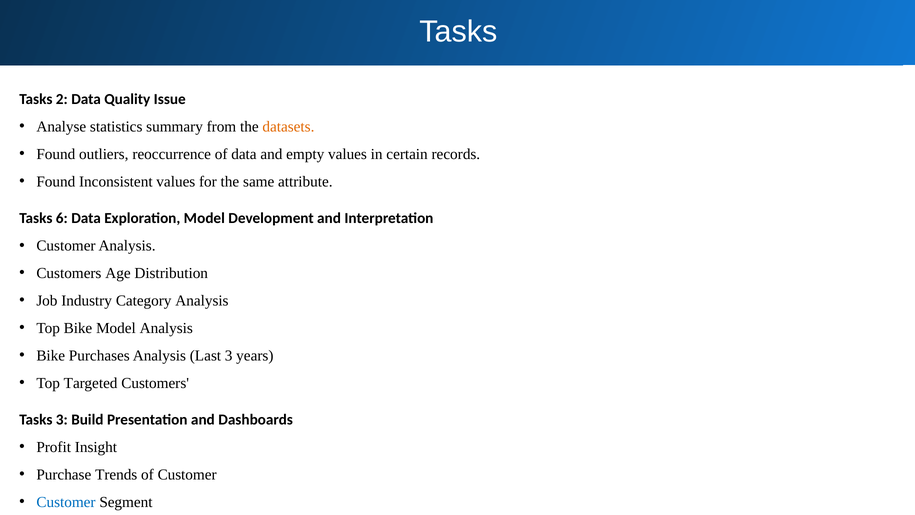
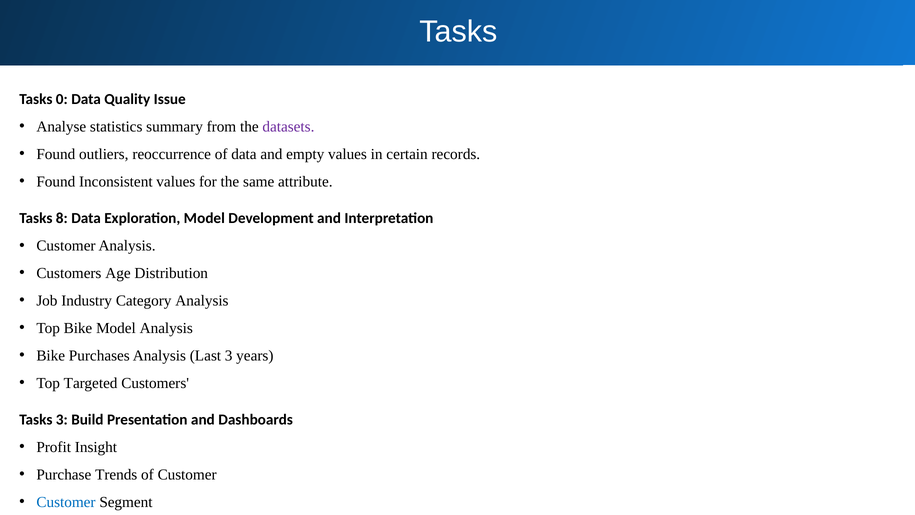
2: 2 -> 0
datasets colour: orange -> purple
6: 6 -> 8
